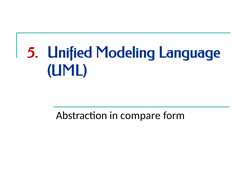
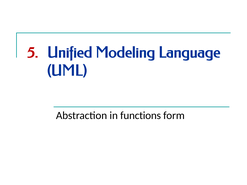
compare: compare -> functions
